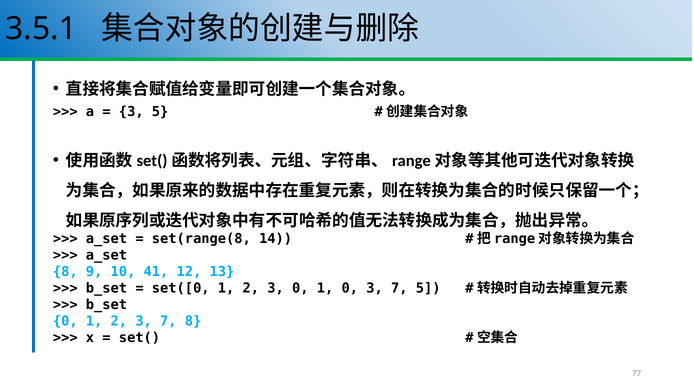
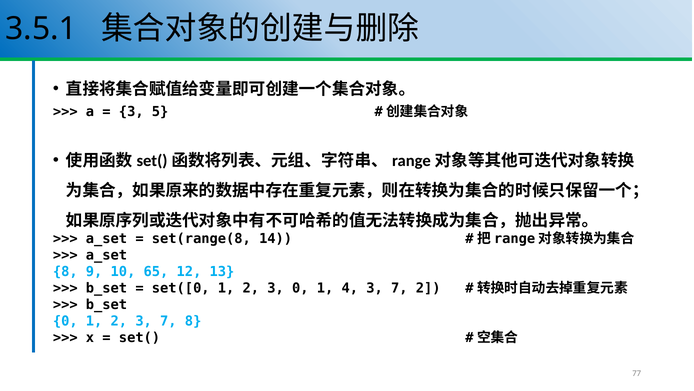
41: 41 -> 65
1 0: 0 -> 4
7 5: 5 -> 2
